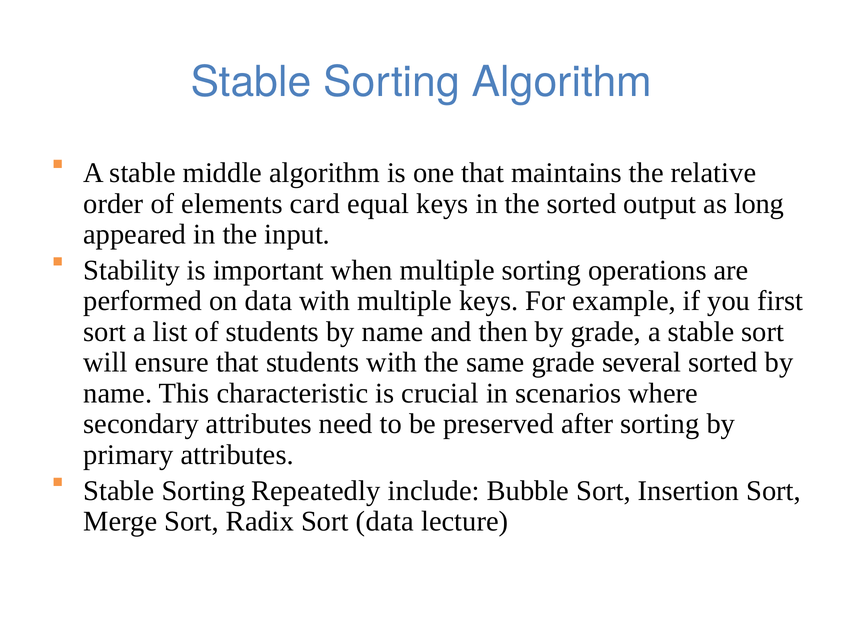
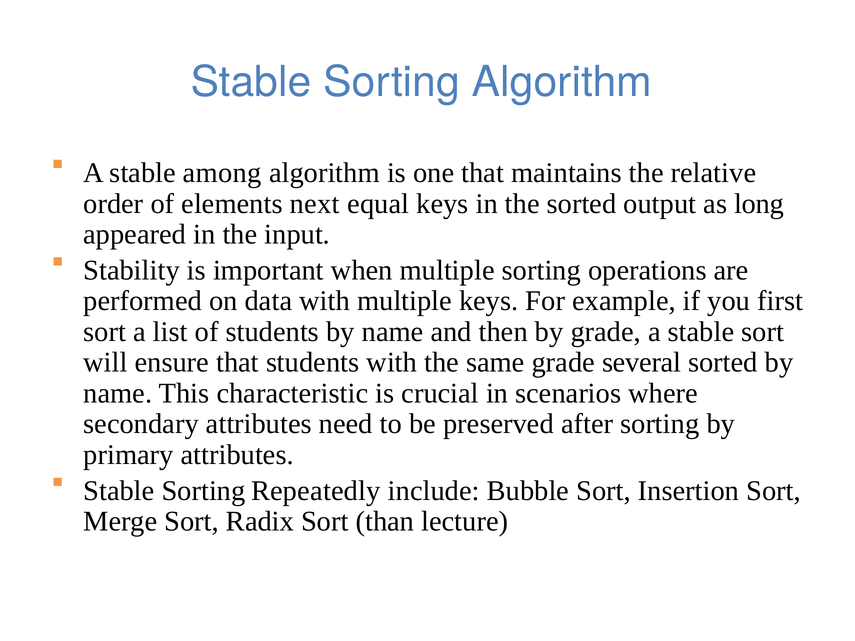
middle: middle -> among
card: card -> next
Sort data: data -> than
